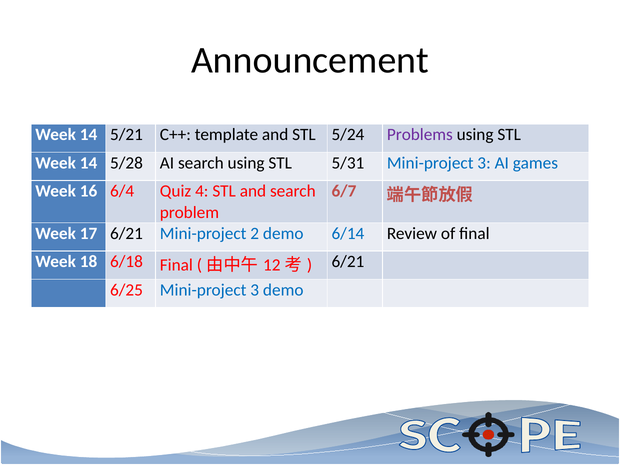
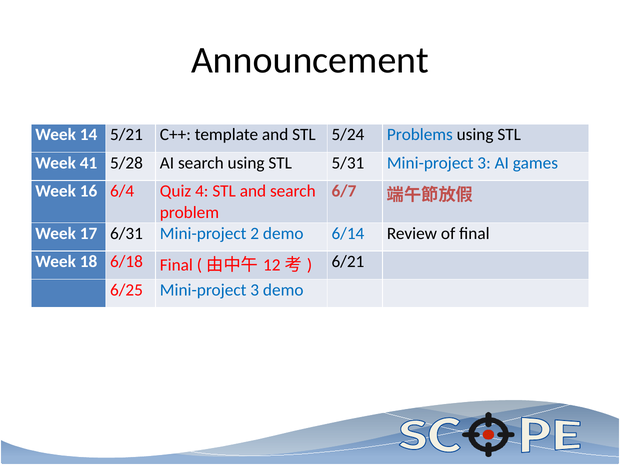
Problems colour: purple -> blue
14 at (89, 163): 14 -> 41
17 6/21: 6/21 -> 6/31
